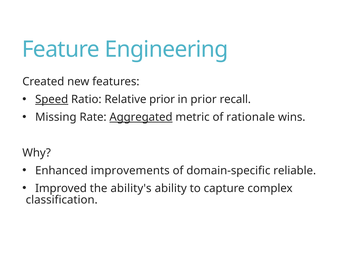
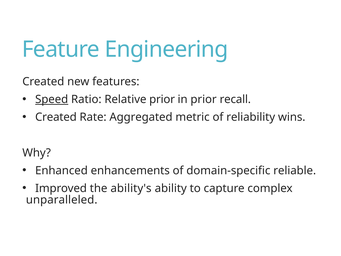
Missing at (56, 117): Missing -> Created
Aggregated underline: present -> none
rationale: rationale -> reliability
improvements: improvements -> enhancements
classification: classification -> unparalleled
